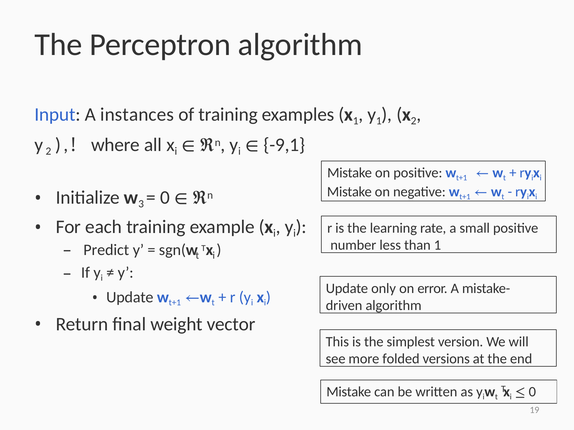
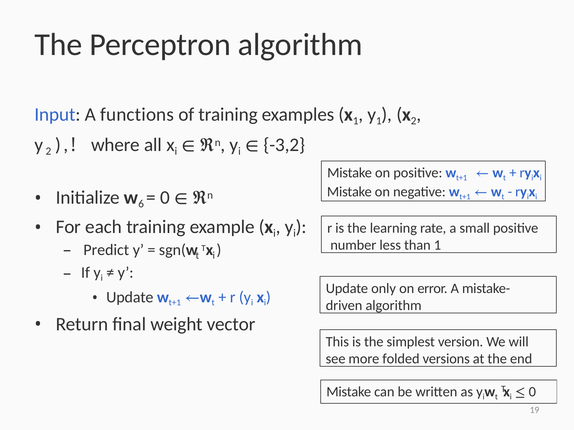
instances: instances -> functions
-9,1: -9,1 -> -3,2
3: 3 -> 6
